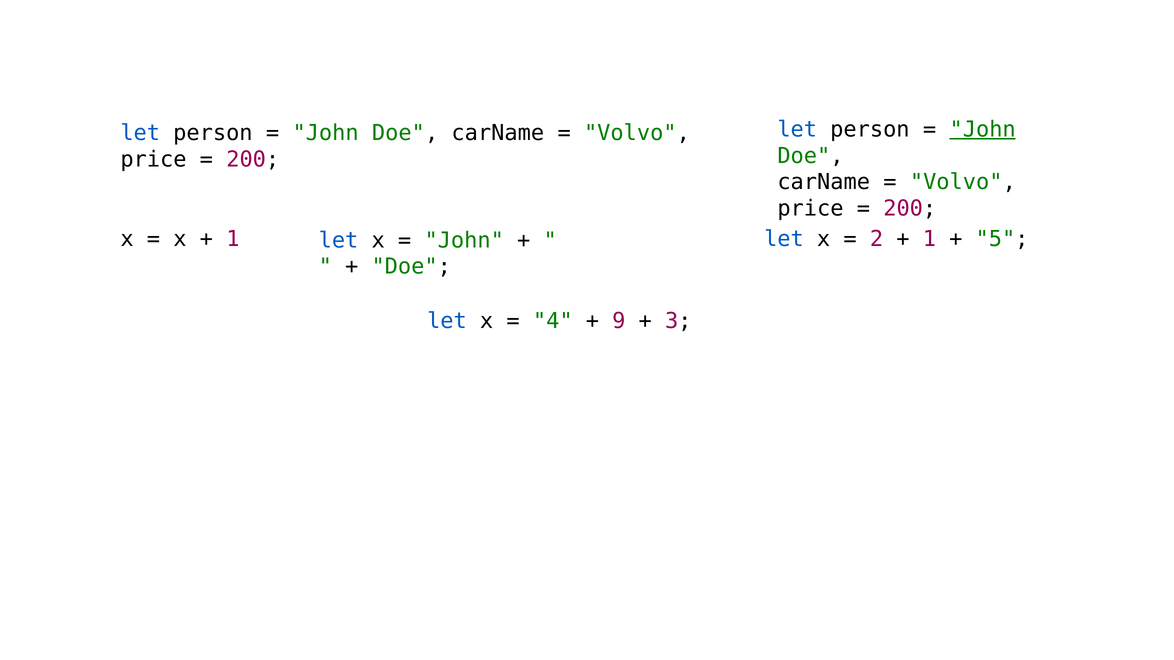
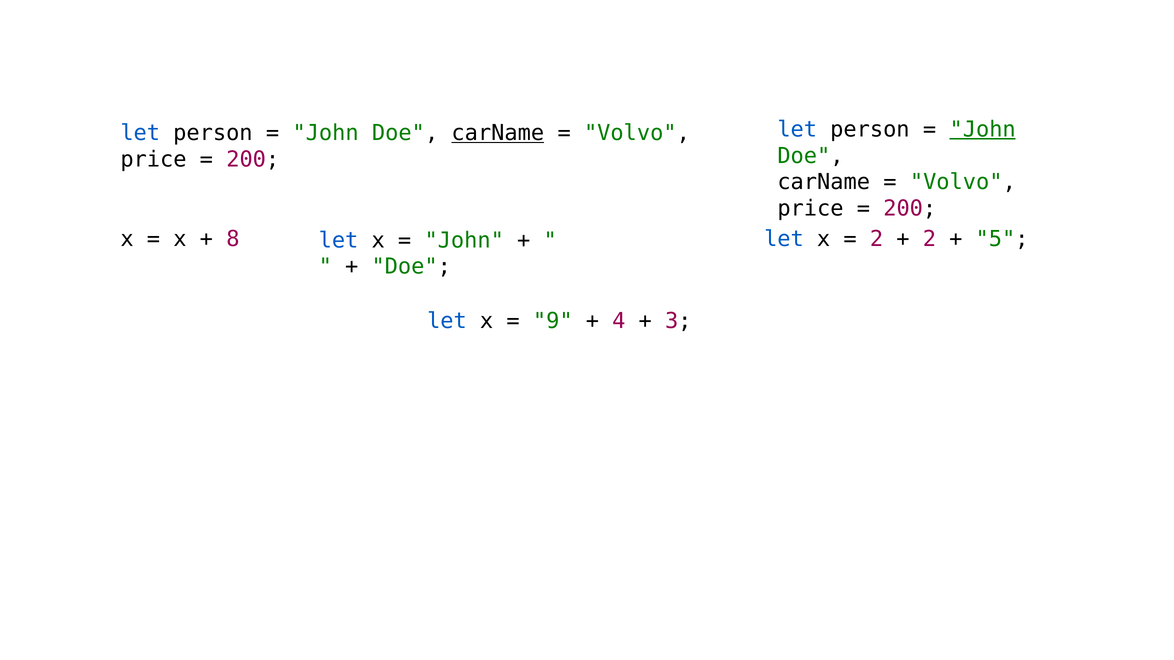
carName at (498, 133) underline: none -> present
1 at (233, 239): 1 -> 8
1 at (929, 239): 1 -> 2
4: 4 -> 9
9: 9 -> 4
